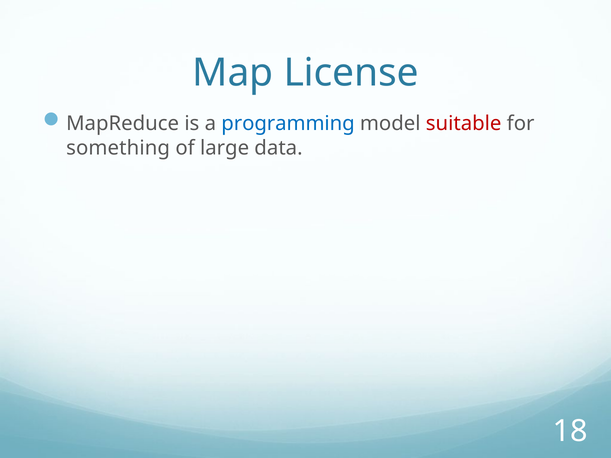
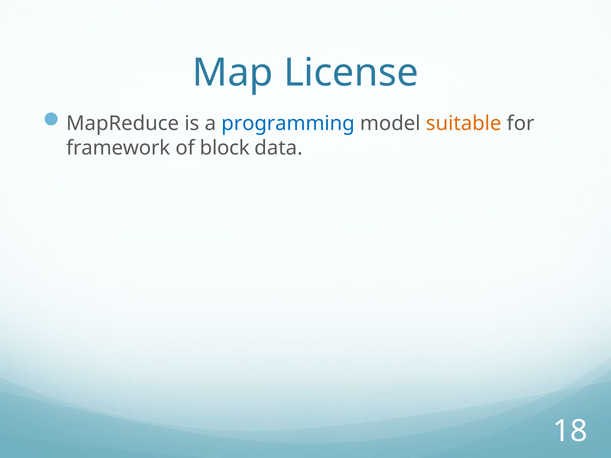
suitable colour: red -> orange
something: something -> framework
large: large -> block
